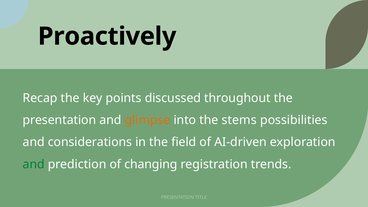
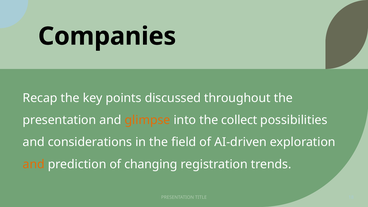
Proactively: Proactively -> Companies
stems: stems -> collect
and at (34, 164) colour: green -> orange
